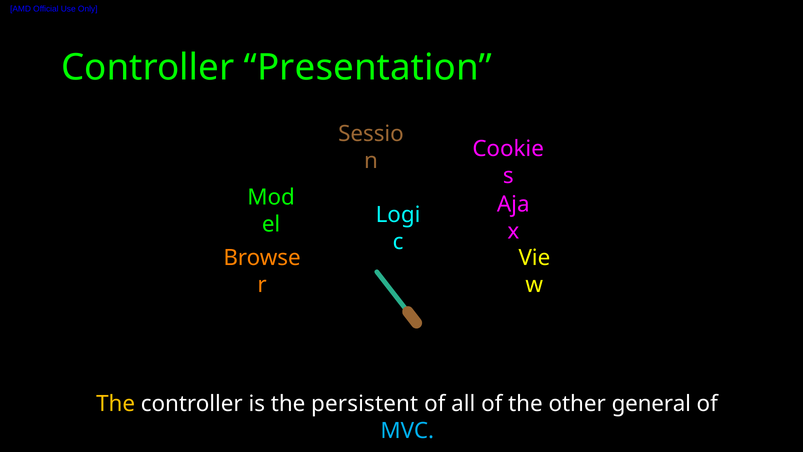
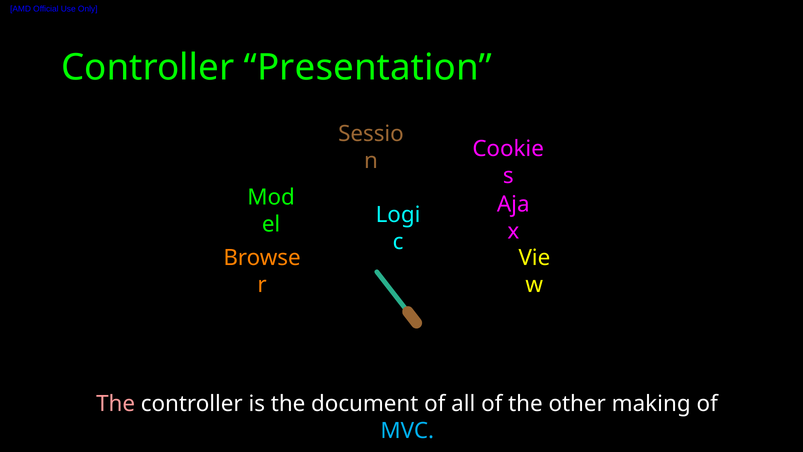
The at (116, 403) colour: yellow -> pink
persistent: persistent -> document
general: general -> making
